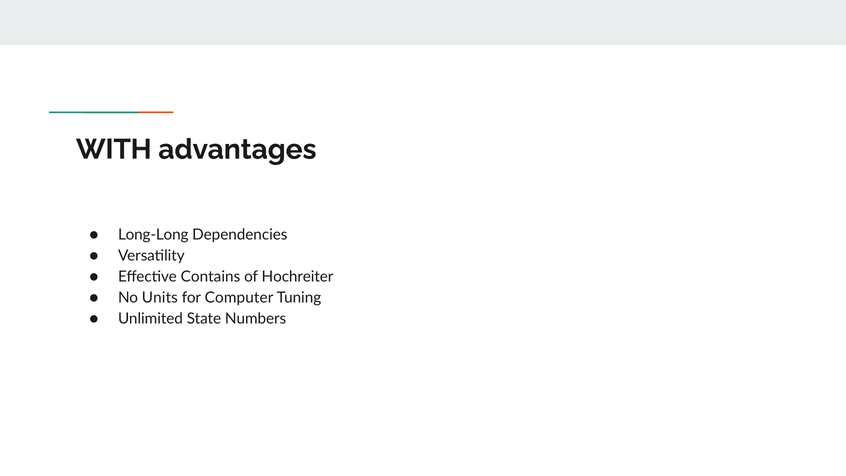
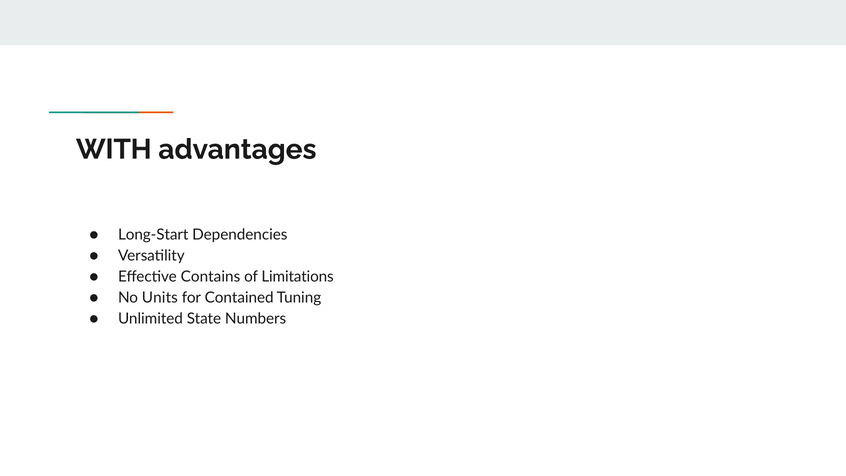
Long-Long: Long-Long -> Long-Start
Hochreiter: Hochreiter -> Limitations
Computer: Computer -> Contained
